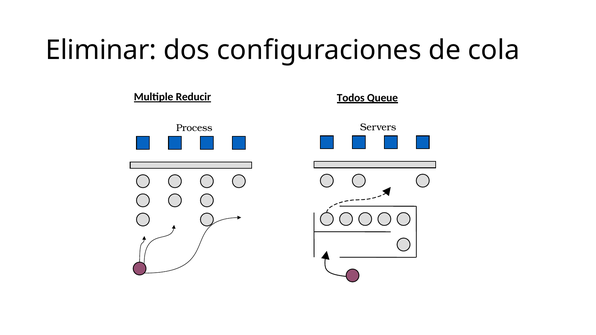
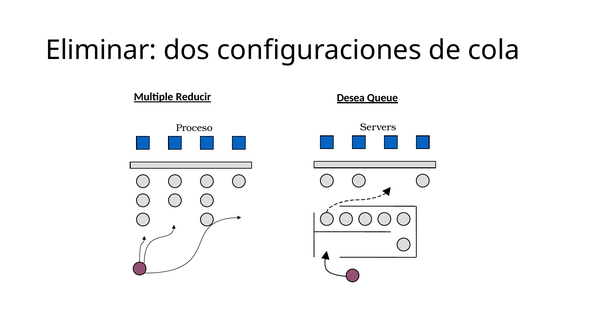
Todos: Todos -> Desea
Process: Process -> Proceso
